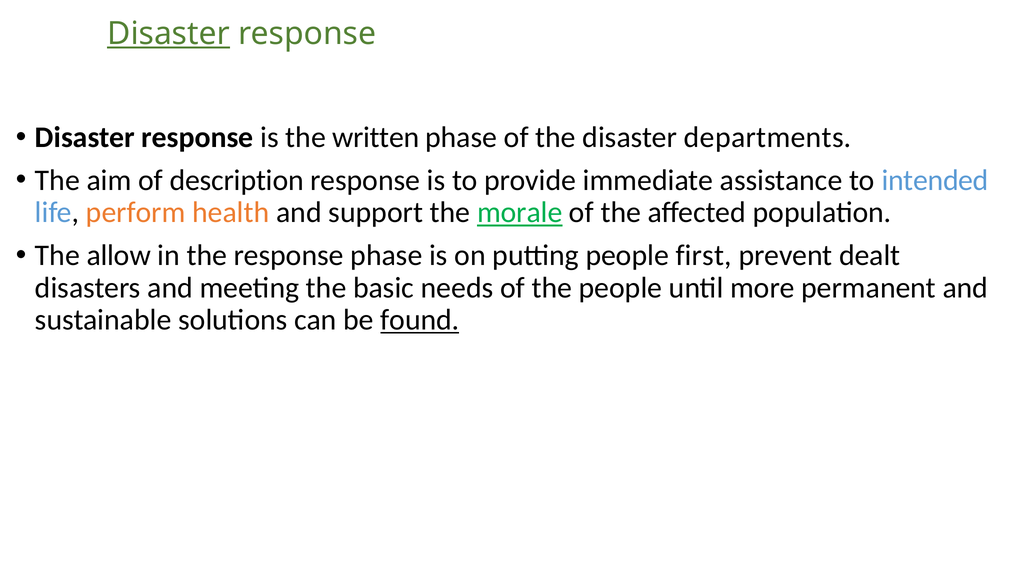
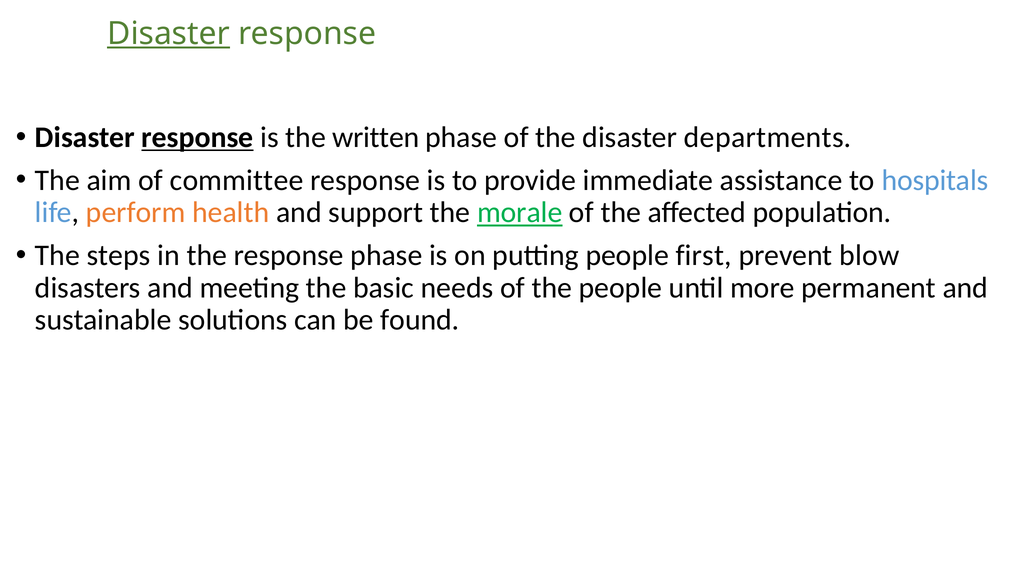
response at (197, 137) underline: none -> present
description: description -> committee
intended: intended -> hospitals
allow: allow -> steps
dealt: dealt -> blow
found underline: present -> none
